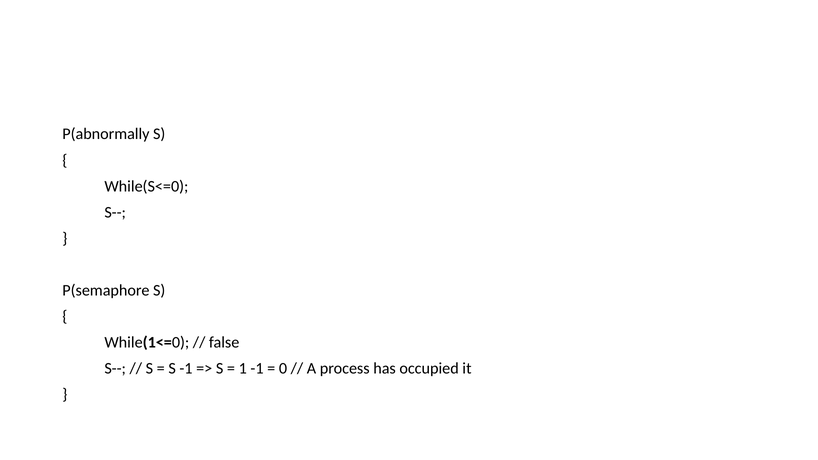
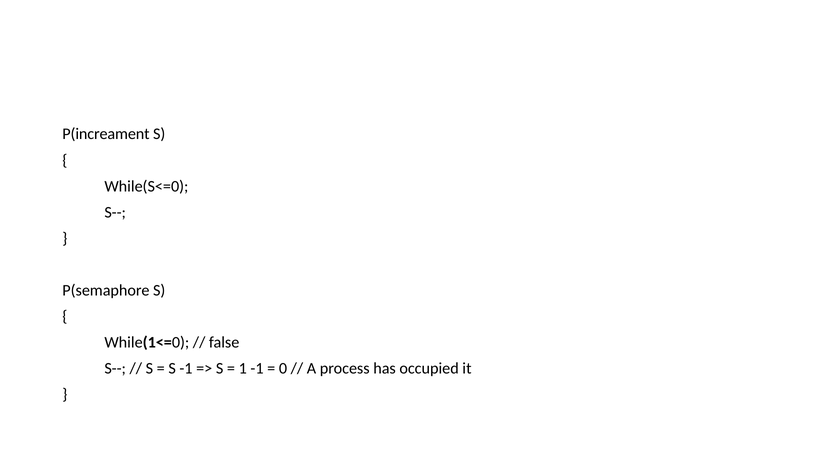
P(abnormally: P(abnormally -> P(increament
